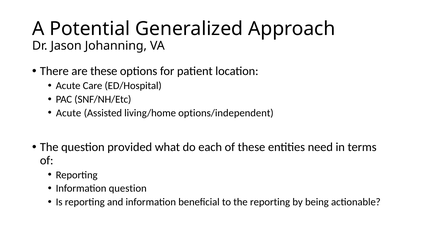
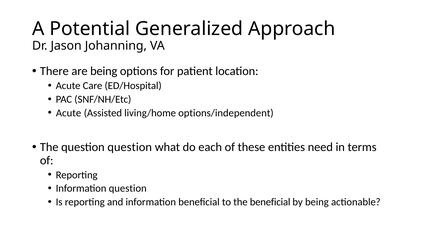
are these: these -> being
question provided: provided -> question
the reporting: reporting -> beneficial
